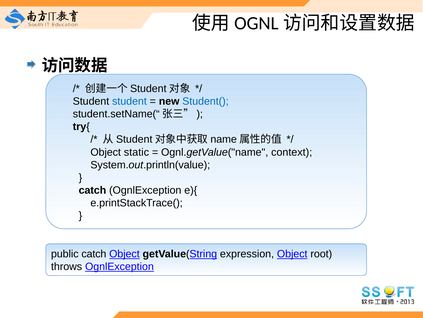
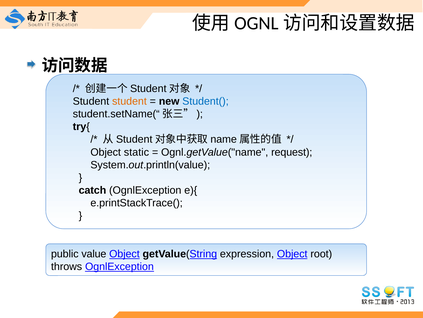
student at (129, 101) colour: blue -> orange
context: context -> request
public catch: catch -> value
